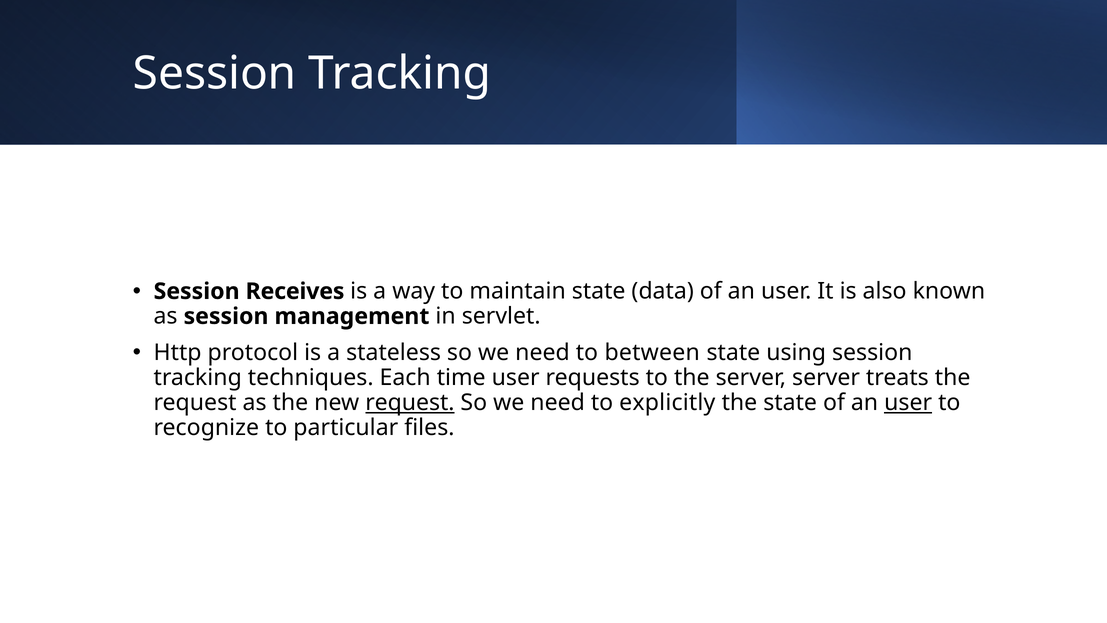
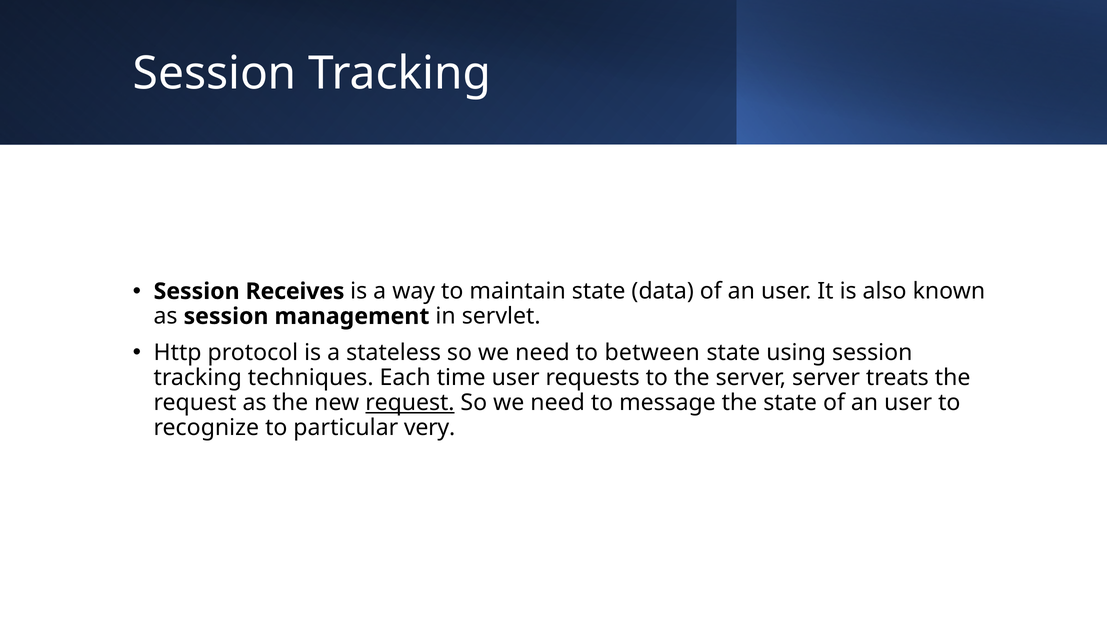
explicitly: explicitly -> message
user at (908, 403) underline: present -> none
files: files -> very
